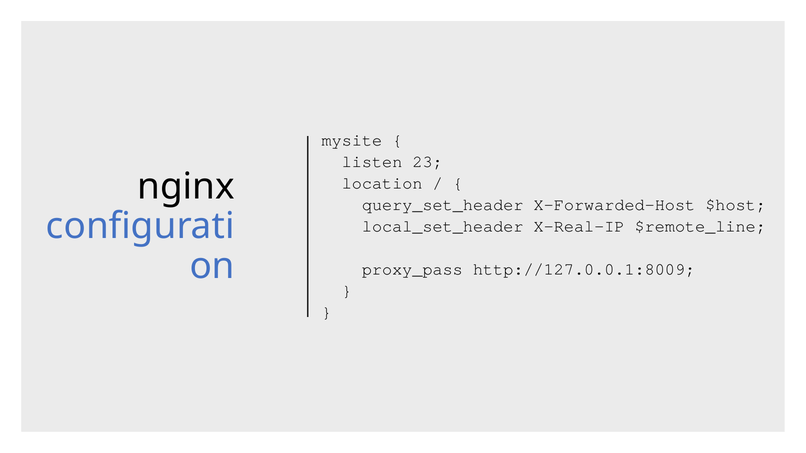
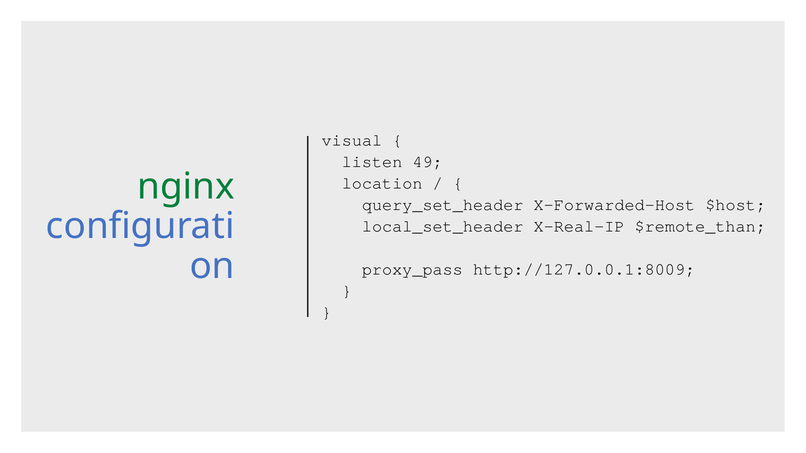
mysite: mysite -> visual
23: 23 -> 49
nginx colour: black -> green
$remote_line: $remote_line -> $remote_than
